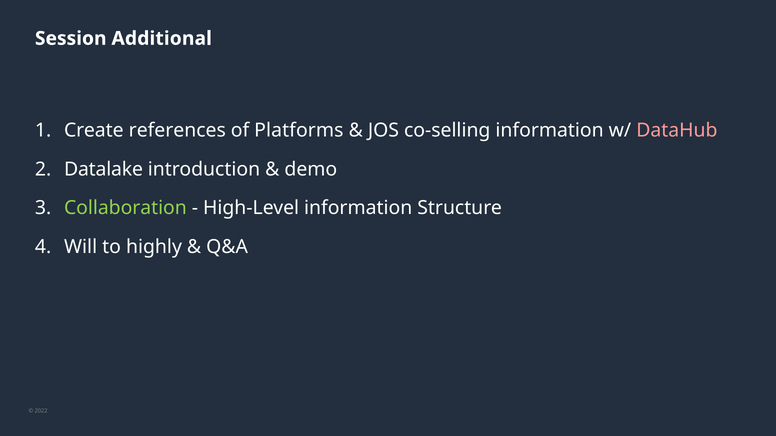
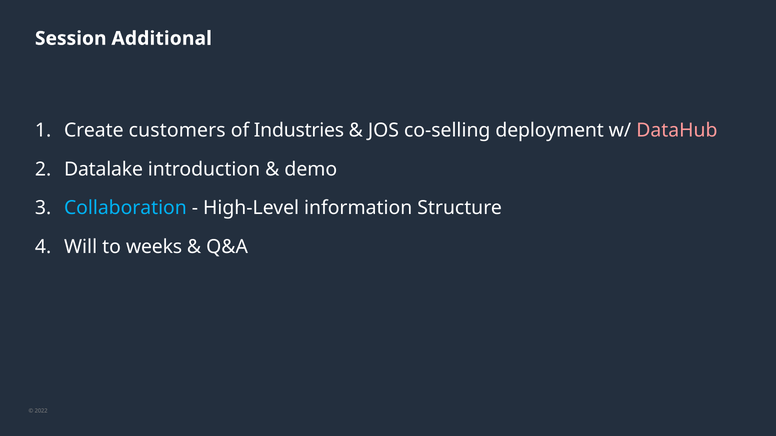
references: references -> customers
Platforms: Platforms -> Industries
co-selling information: information -> deployment
Collaboration colour: light green -> light blue
highly: highly -> weeks
